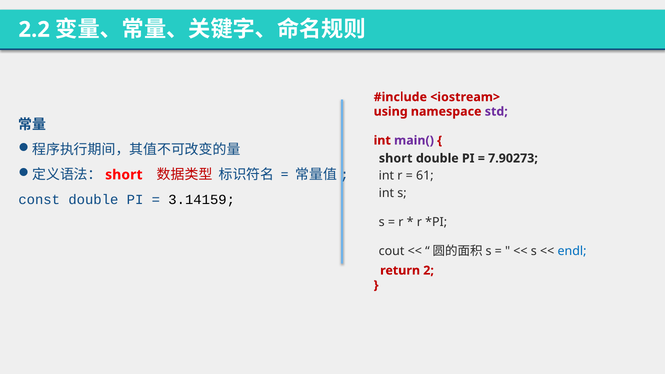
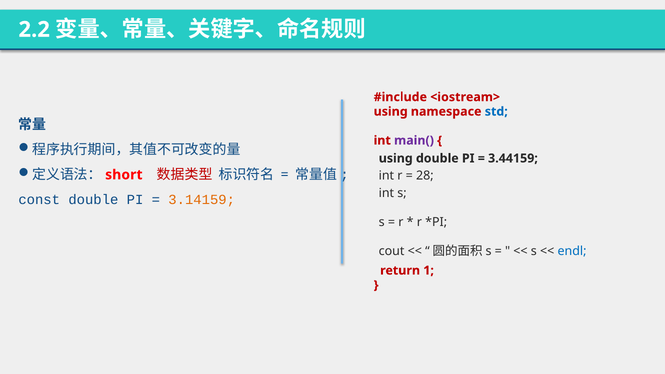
std colour: purple -> blue
short at (396, 158): short -> using
7.90273: 7.90273 -> 3.44159
61: 61 -> 28
3.14159 colour: black -> orange
2: 2 -> 1
